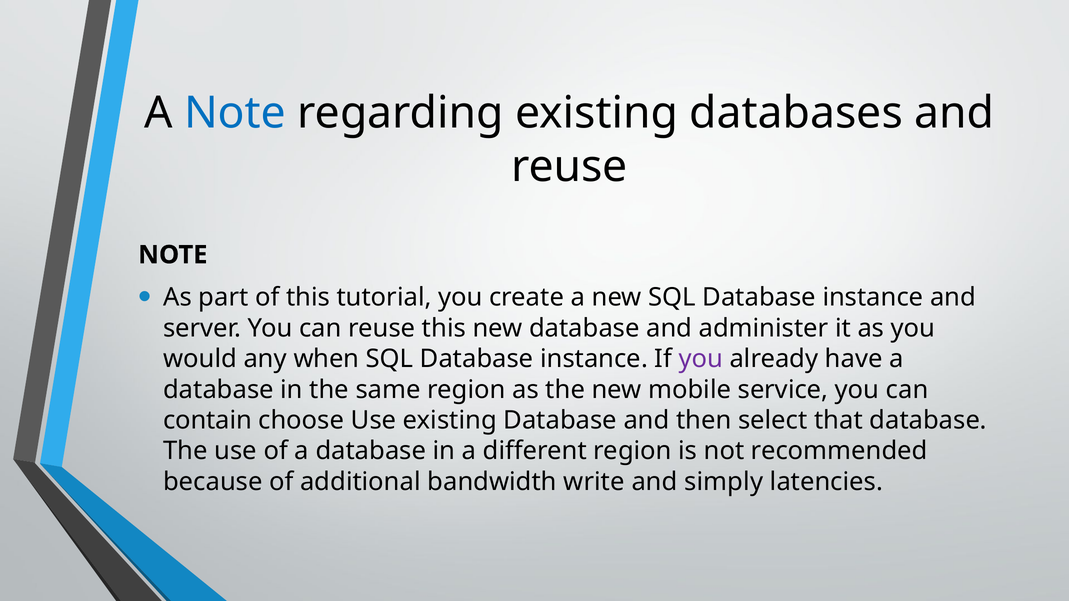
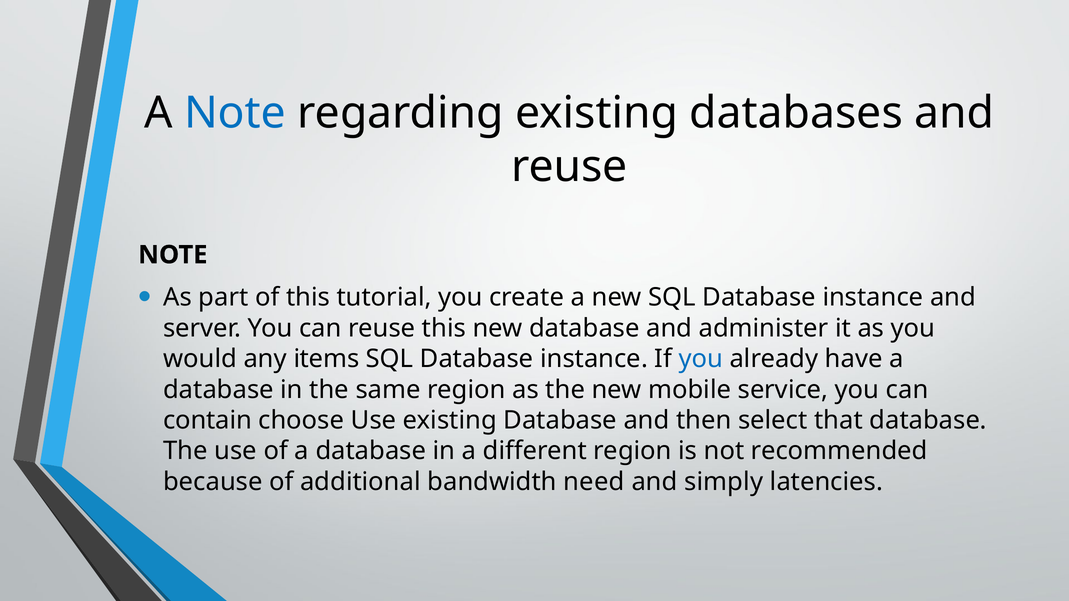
when: when -> items
you at (701, 359) colour: purple -> blue
write: write -> need
